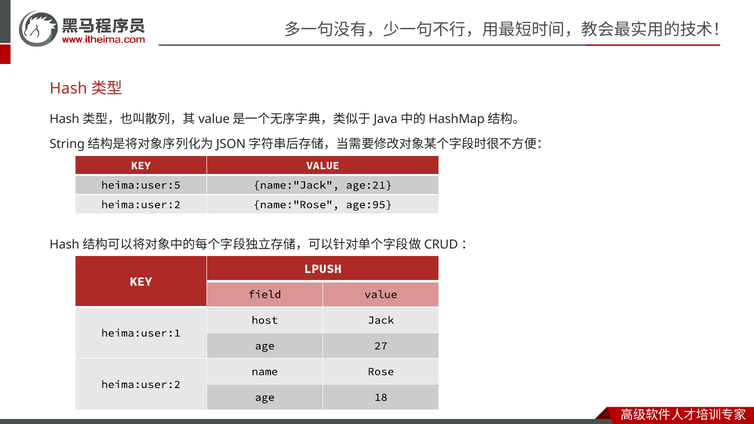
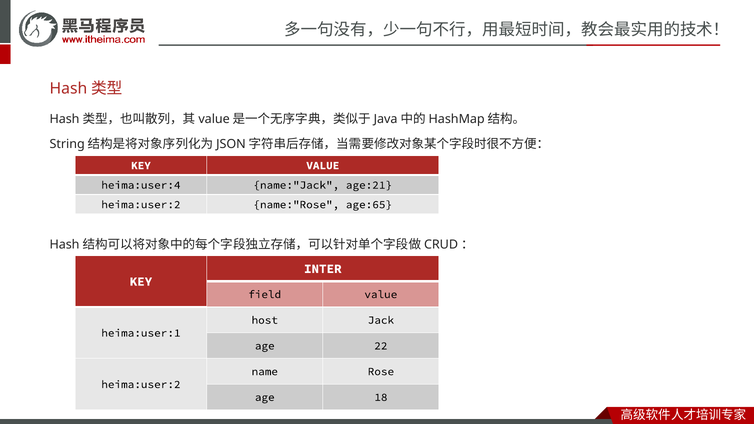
heima:user:5: heima:user:5 -> heima:user:4
age:95: age:95 -> age:65
LPUSH: LPUSH -> INTER
27: 27 -> 22
